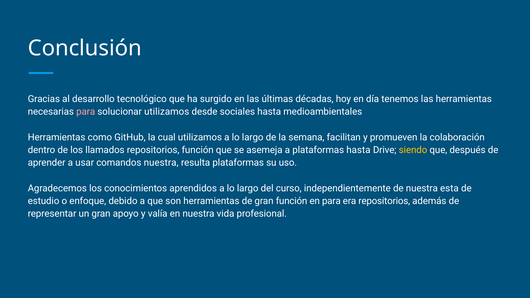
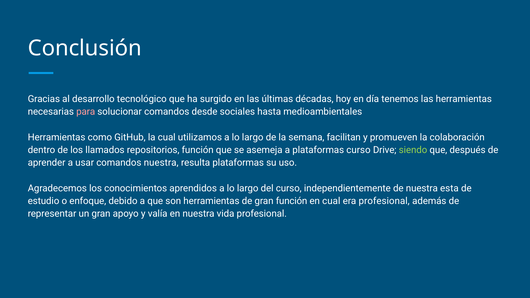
solucionar utilizamos: utilizamos -> comandos
plataformas hasta: hasta -> curso
siendo colour: yellow -> light green
en para: para -> cual
era repositorios: repositorios -> profesional
